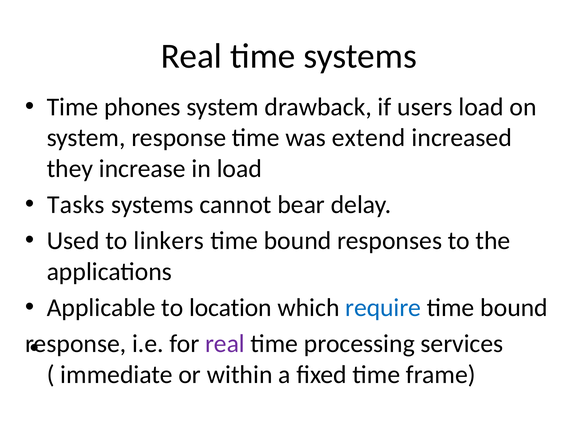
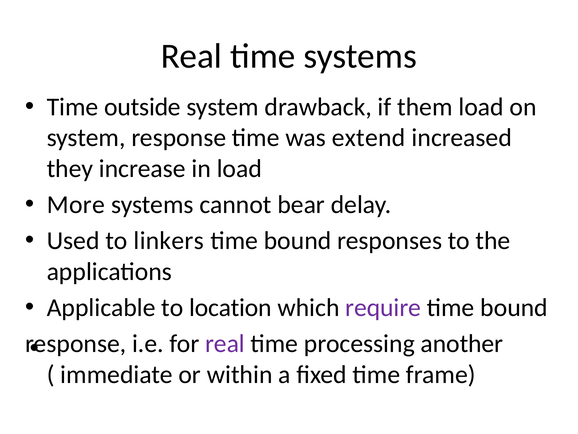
phones: phones -> outside
users: users -> them
Tasks: Tasks -> More
require colour: blue -> purple
services: services -> another
